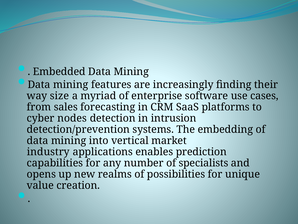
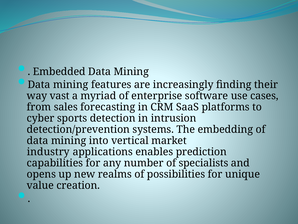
size: size -> vast
nodes: nodes -> sports
